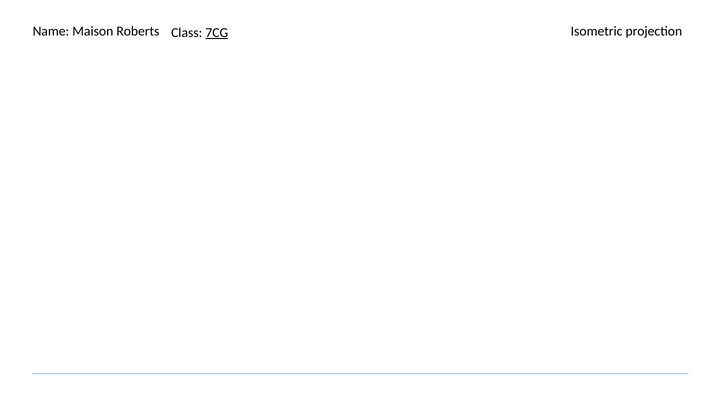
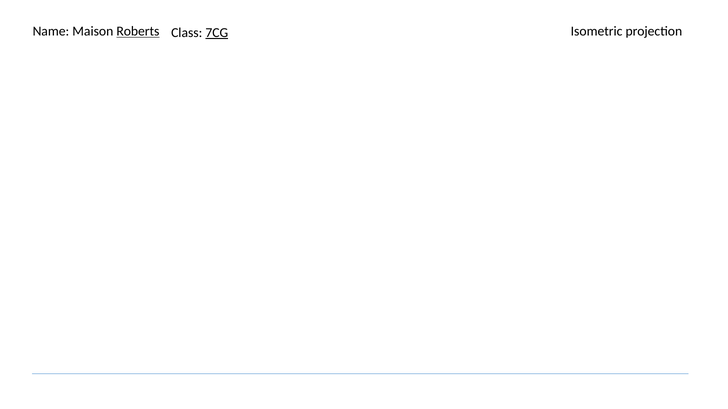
Roberts underline: none -> present
